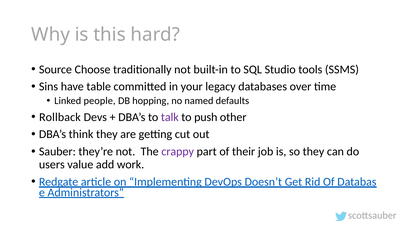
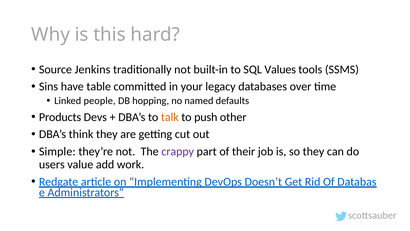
Choose: Choose -> Jenkins
Studio: Studio -> Values
Rollback: Rollback -> Products
talk colour: purple -> orange
Sauber: Sauber -> Simple
